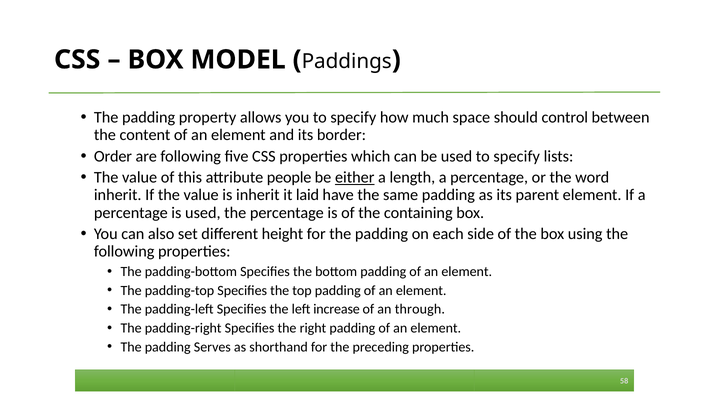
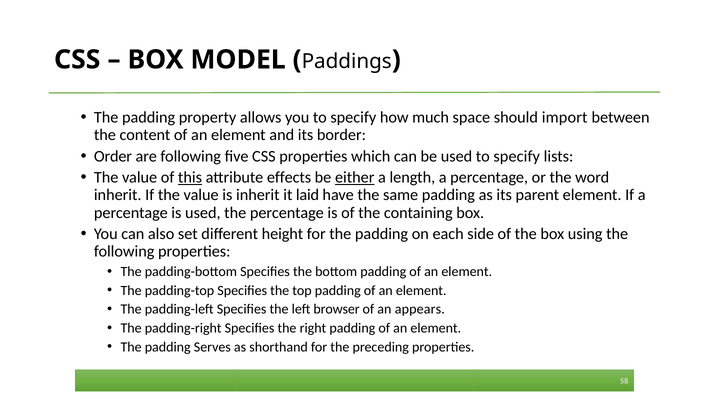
control: control -> import
this underline: none -> present
people: people -> effects
increase: increase -> browser
through: through -> appears
